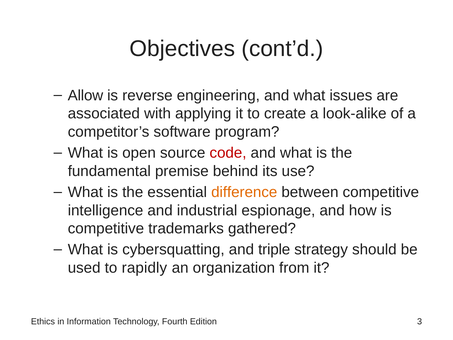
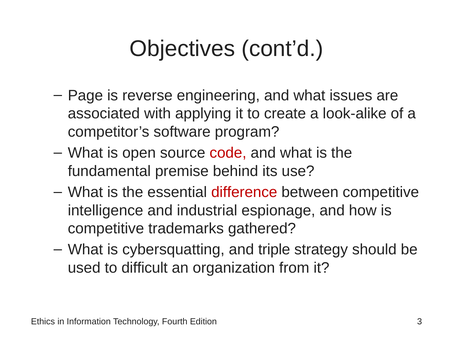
Allow: Allow -> Page
difference colour: orange -> red
rapidly: rapidly -> difficult
